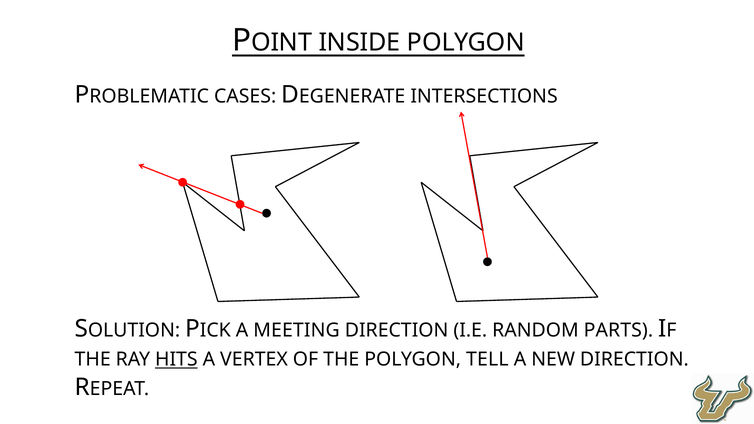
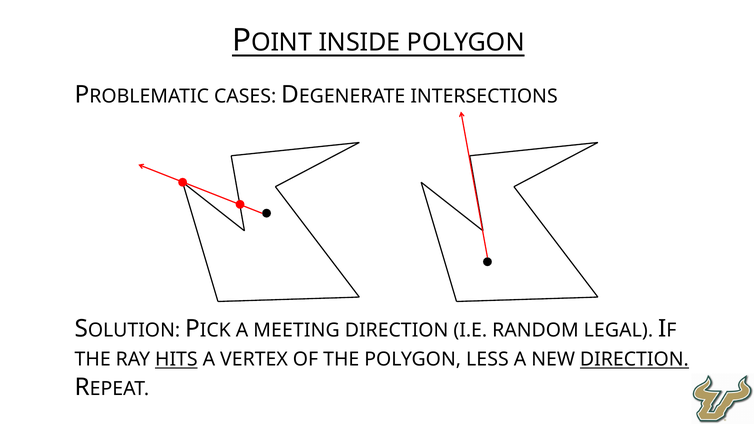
PARTS: PARTS -> LEGAL
TELL: TELL -> LESS
DIRECTION at (634, 360) underline: none -> present
